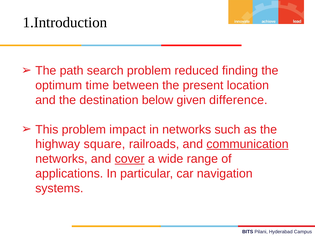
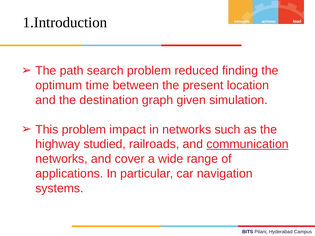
below: below -> graph
difference: difference -> simulation
square: square -> studied
cover underline: present -> none
